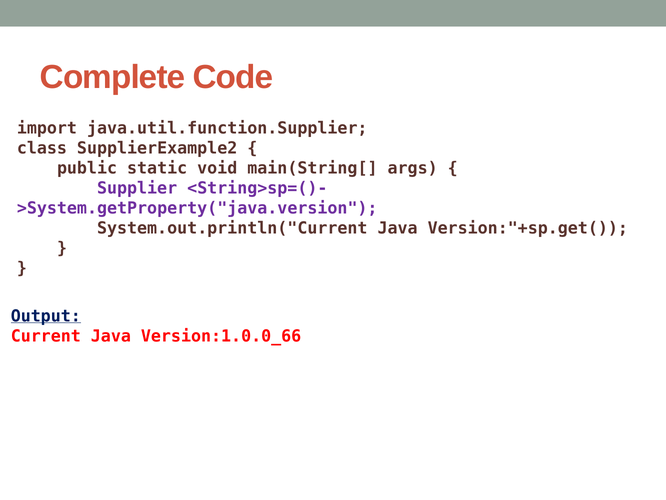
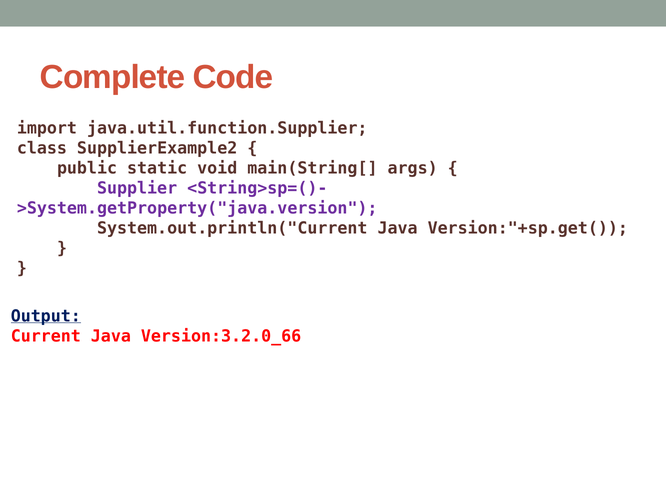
Version:1.0.0_66: Version:1.0.0_66 -> Version:3.2.0_66
